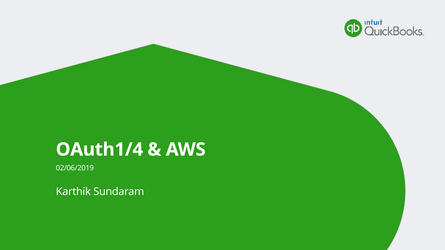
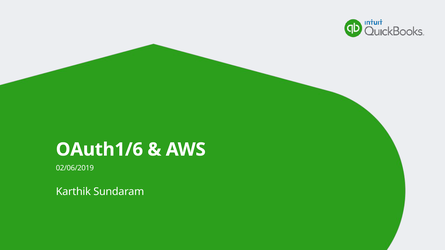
OAuth1/4: OAuth1/4 -> OAuth1/6
